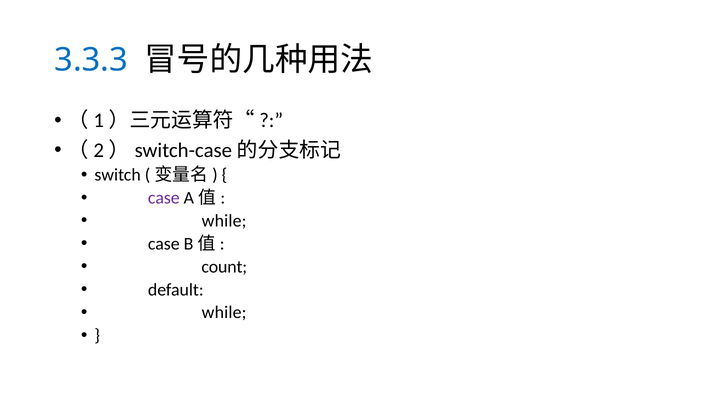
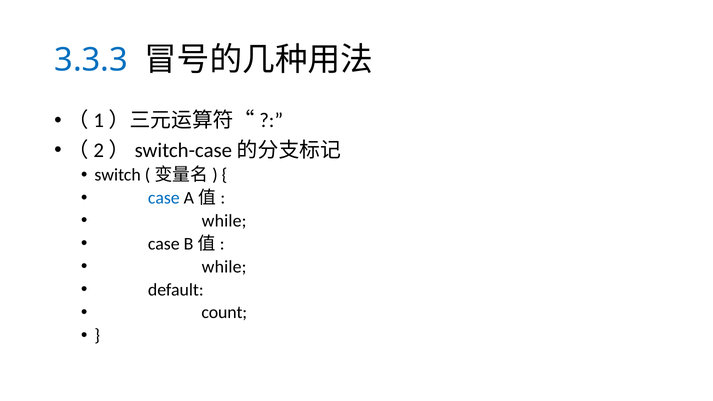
case at (164, 198) colour: purple -> blue
count at (224, 267): count -> while
while at (224, 313): while -> count
